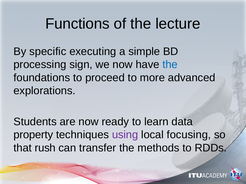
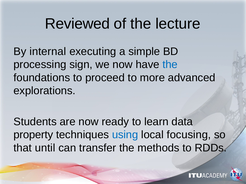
Functions: Functions -> Reviewed
specific: specific -> internal
using colour: purple -> blue
rush: rush -> until
